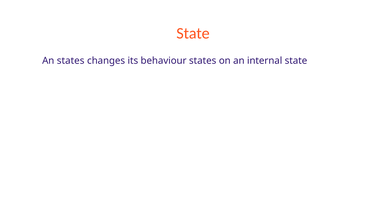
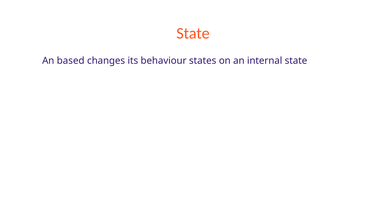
An states: states -> based
